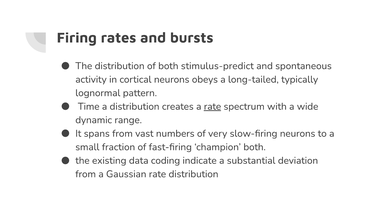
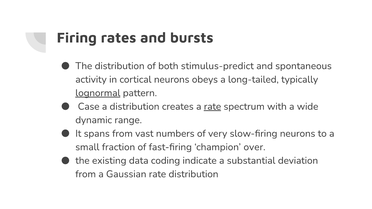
lognormal underline: none -> present
Time: Time -> Case
champion both: both -> over
